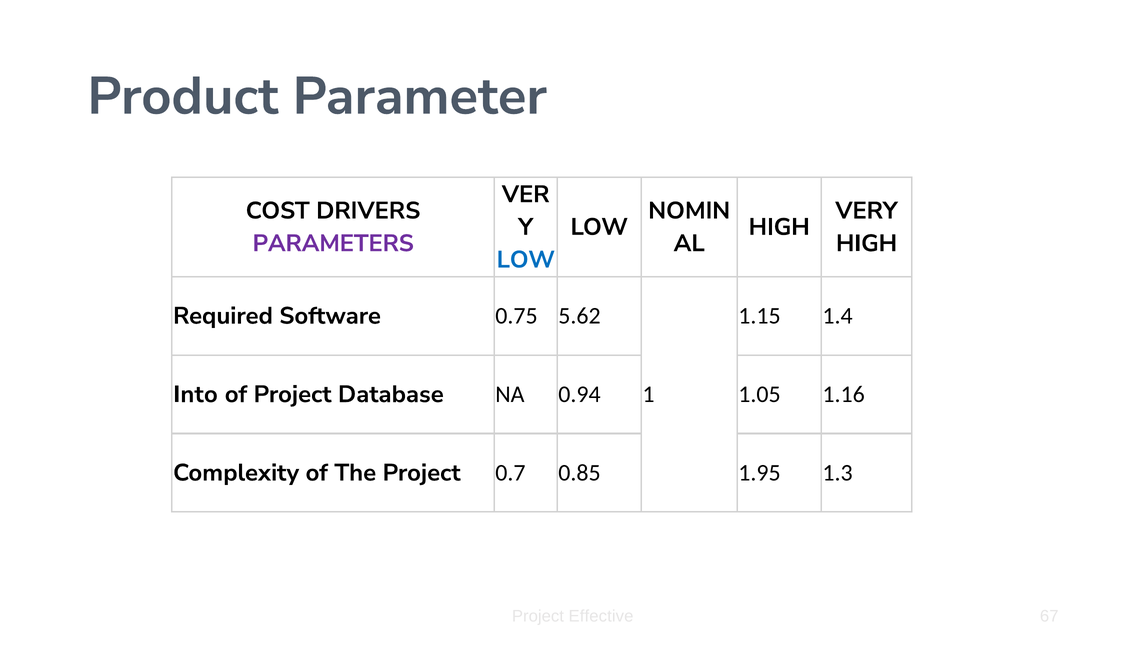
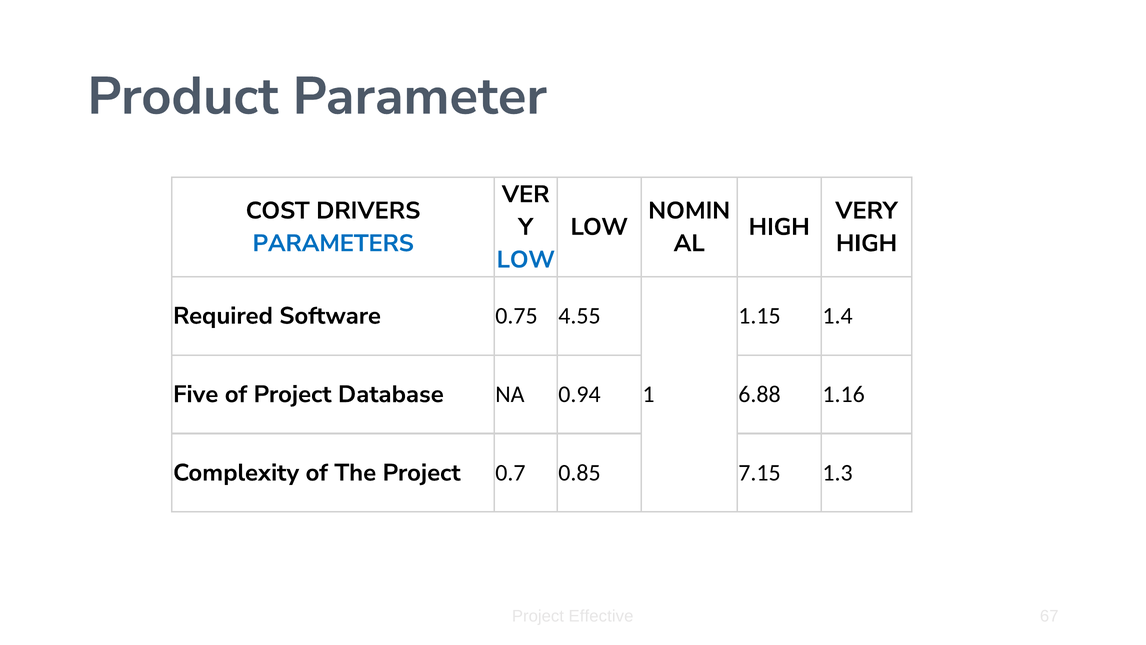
PARAMETERS colour: purple -> blue
5.62: 5.62 -> 4.55
Into: Into -> Five
1.05: 1.05 -> 6.88
1.95: 1.95 -> 7.15
